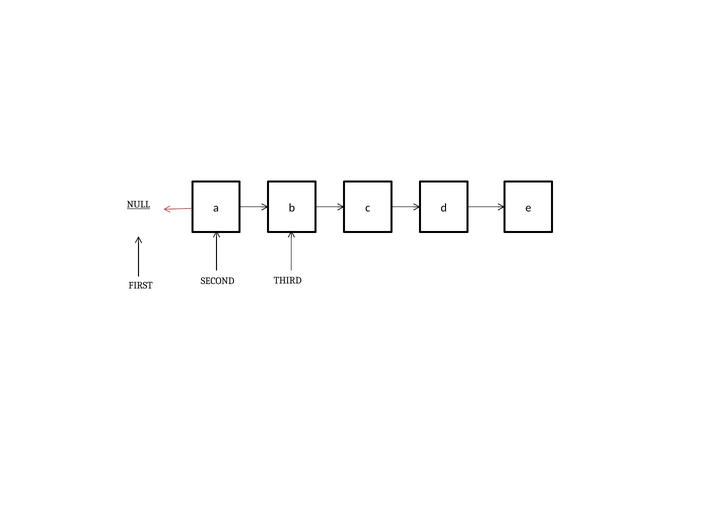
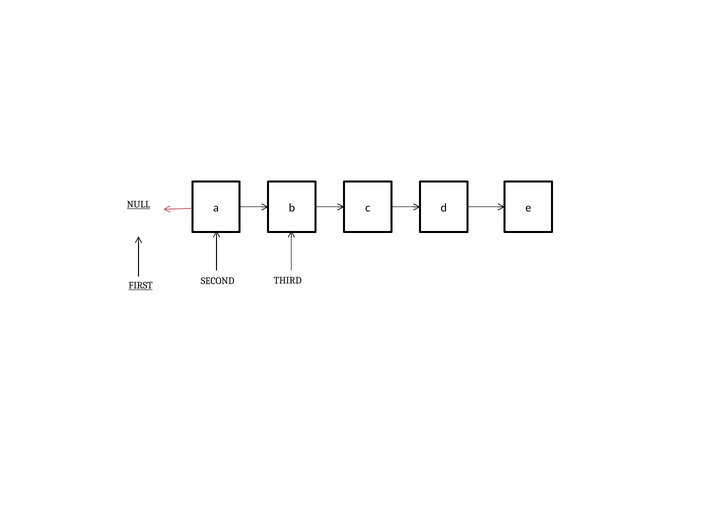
FIRST underline: none -> present
